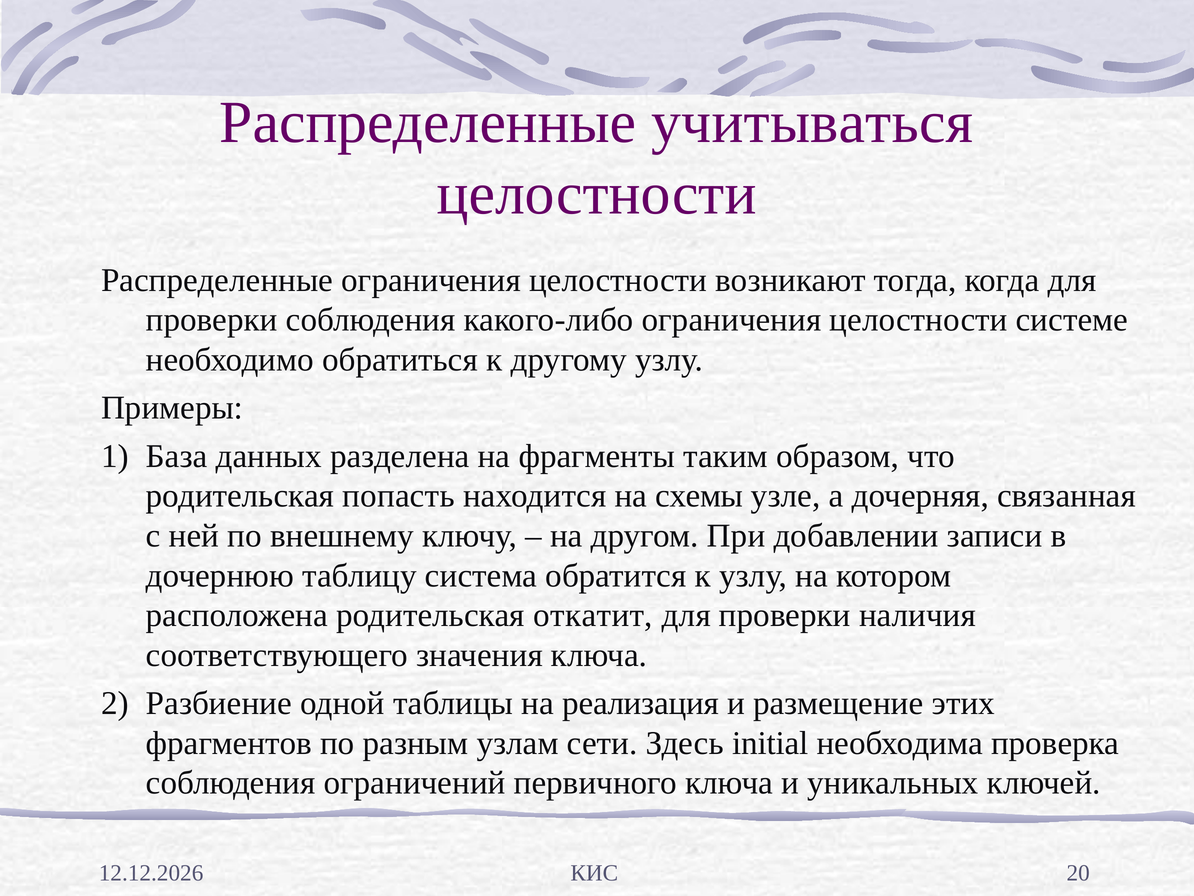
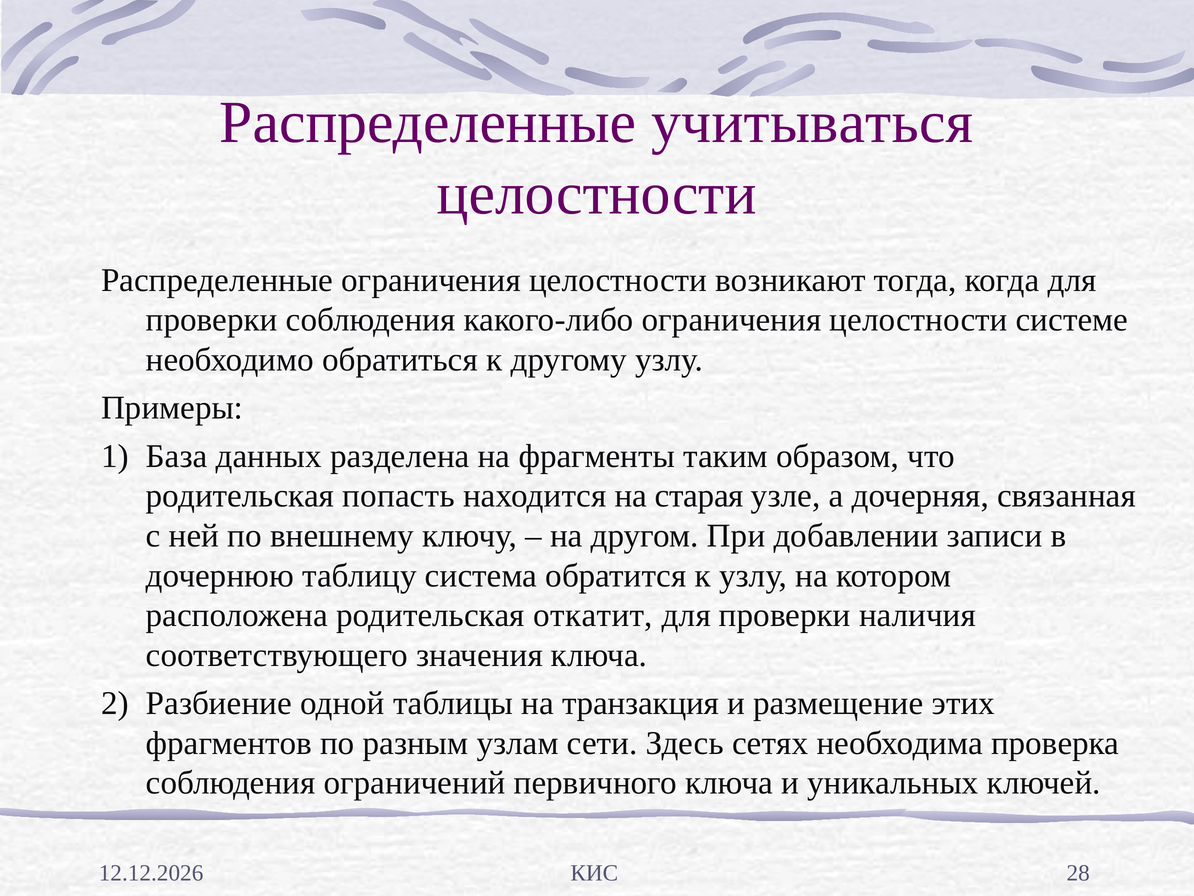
схемы: схемы -> старая
реализация: реализация -> транзакция
initial: initial -> сетях
20: 20 -> 28
